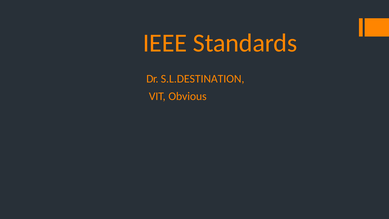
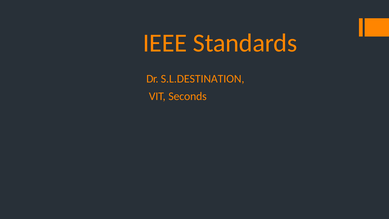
Obvious: Obvious -> Seconds
